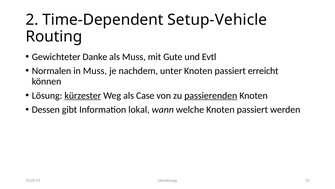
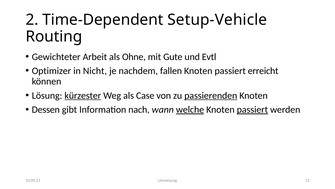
Danke: Danke -> Arbeit
als Muss: Muss -> Ohne
Normalen: Normalen -> Optimizer
in Muss: Muss -> Nicht
unter: unter -> fallen
lokal: lokal -> nach
welche underline: none -> present
passiert at (252, 109) underline: none -> present
